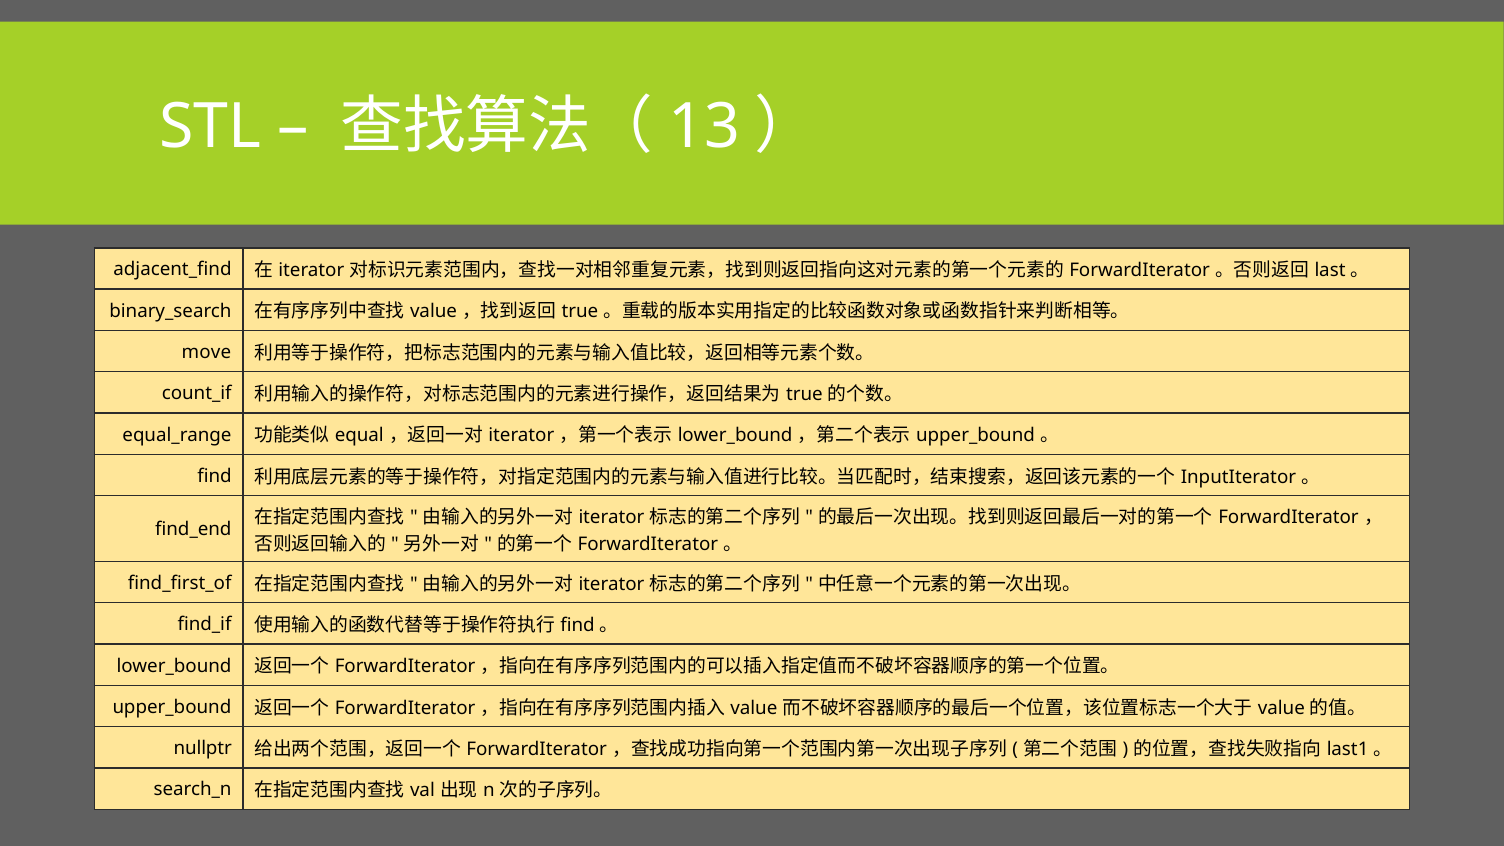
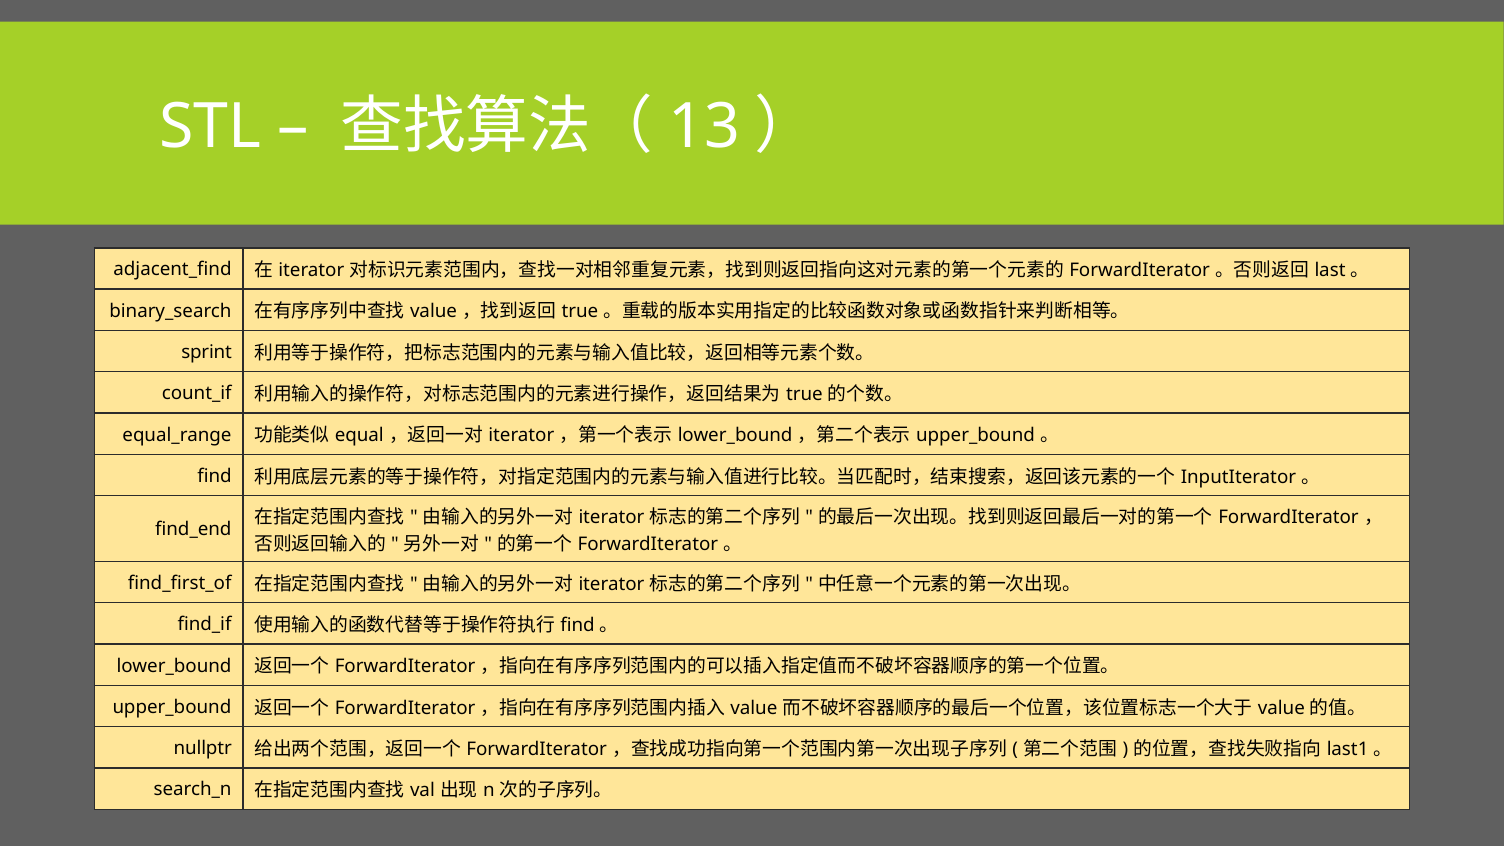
move: move -> sprint
